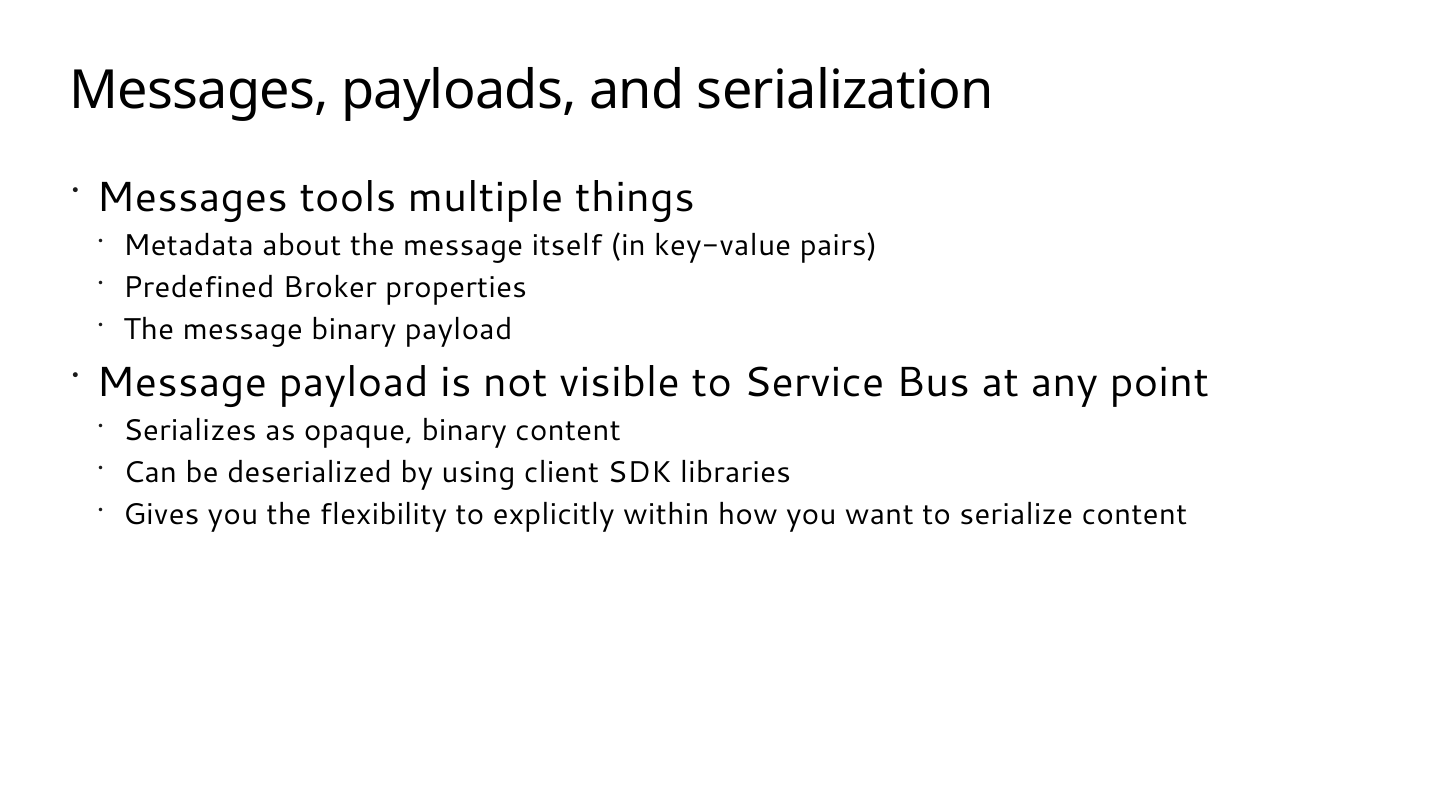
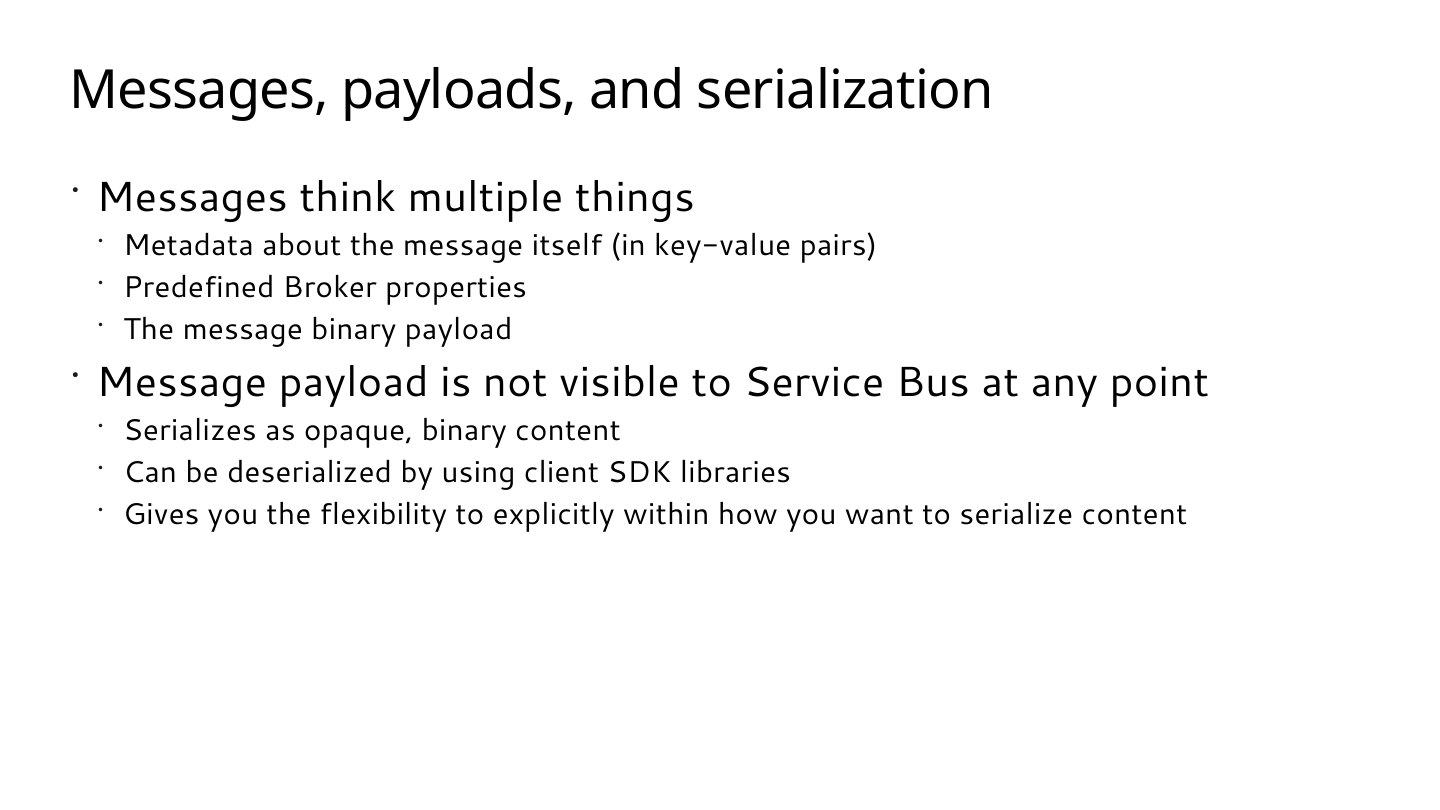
tools: tools -> think
